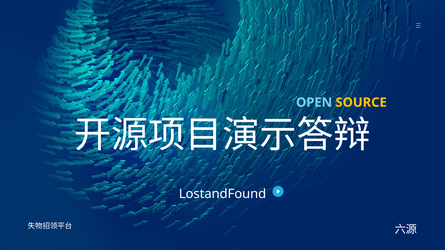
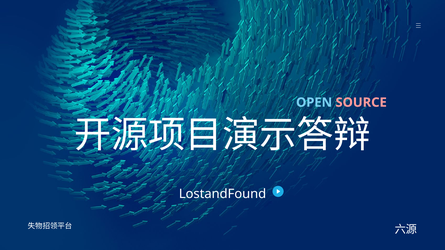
SOURCE colour: yellow -> pink
